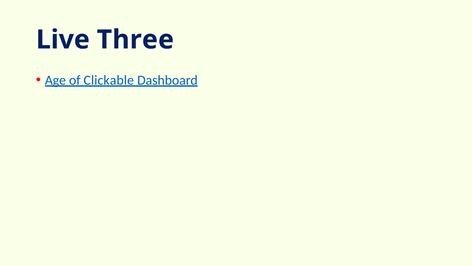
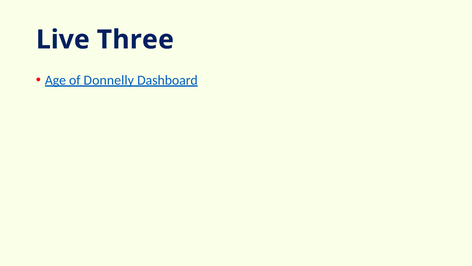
Clickable: Clickable -> Donnelly
